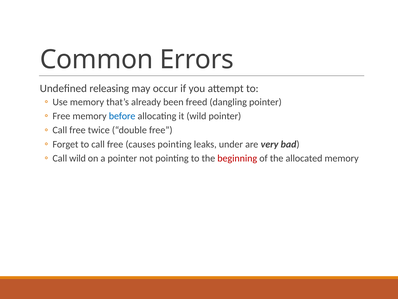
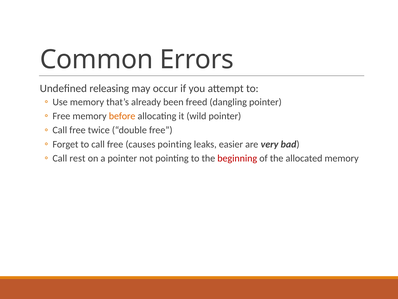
before colour: blue -> orange
under: under -> easier
Call wild: wild -> rest
